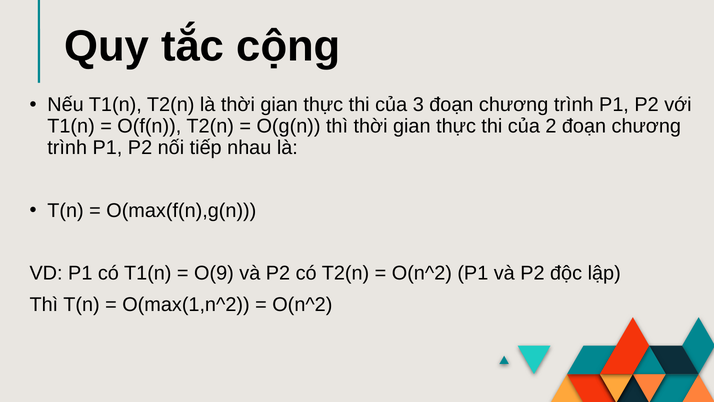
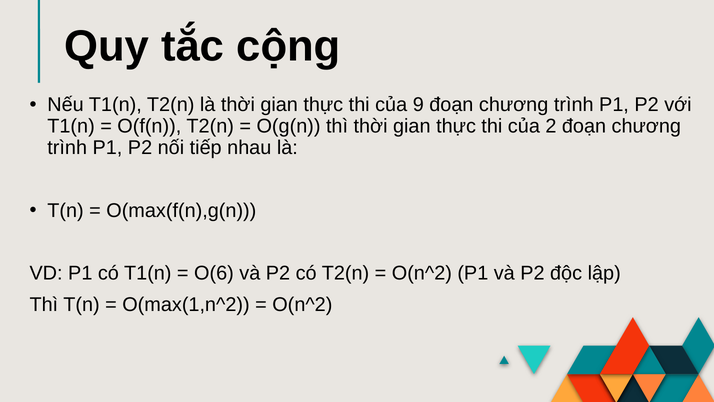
3: 3 -> 9
O(9: O(9 -> O(6
